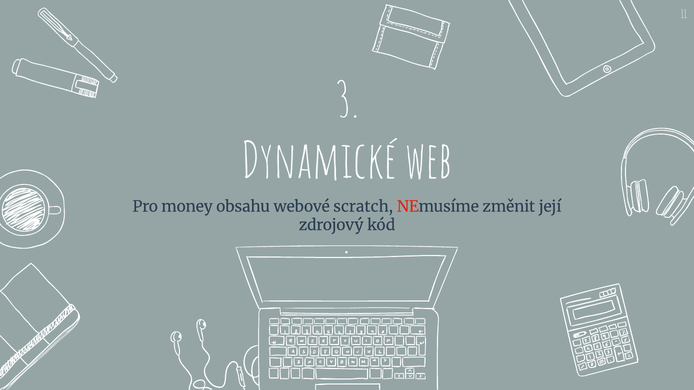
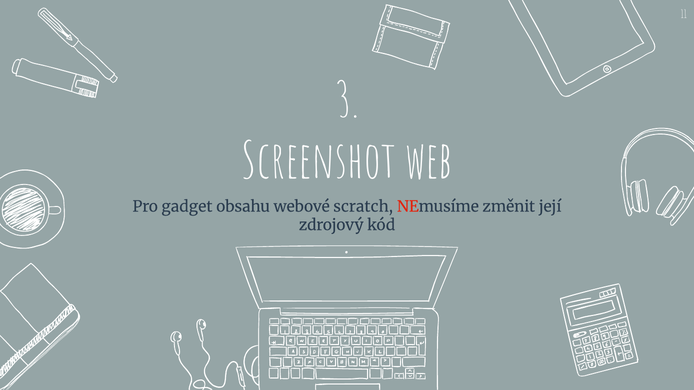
Dynamické: Dynamické -> Screenshot
money: money -> gadget
